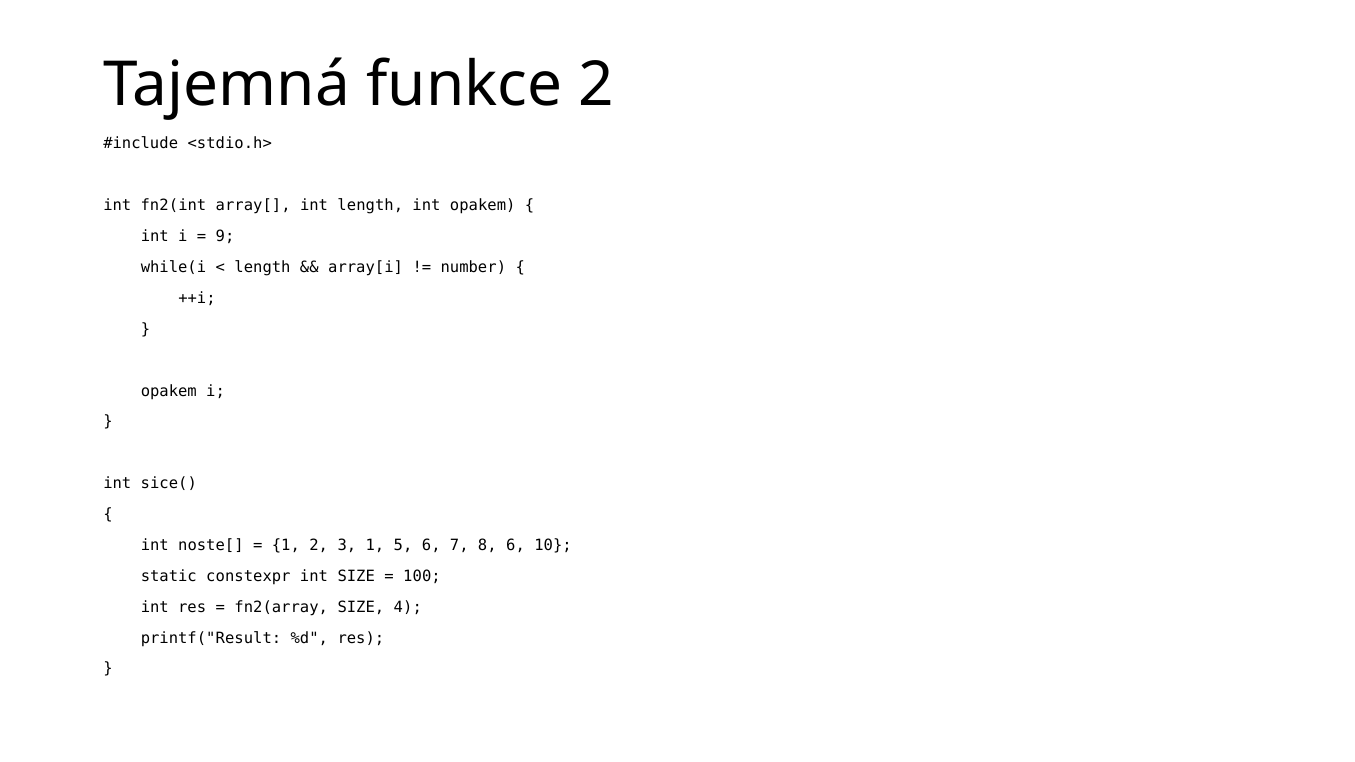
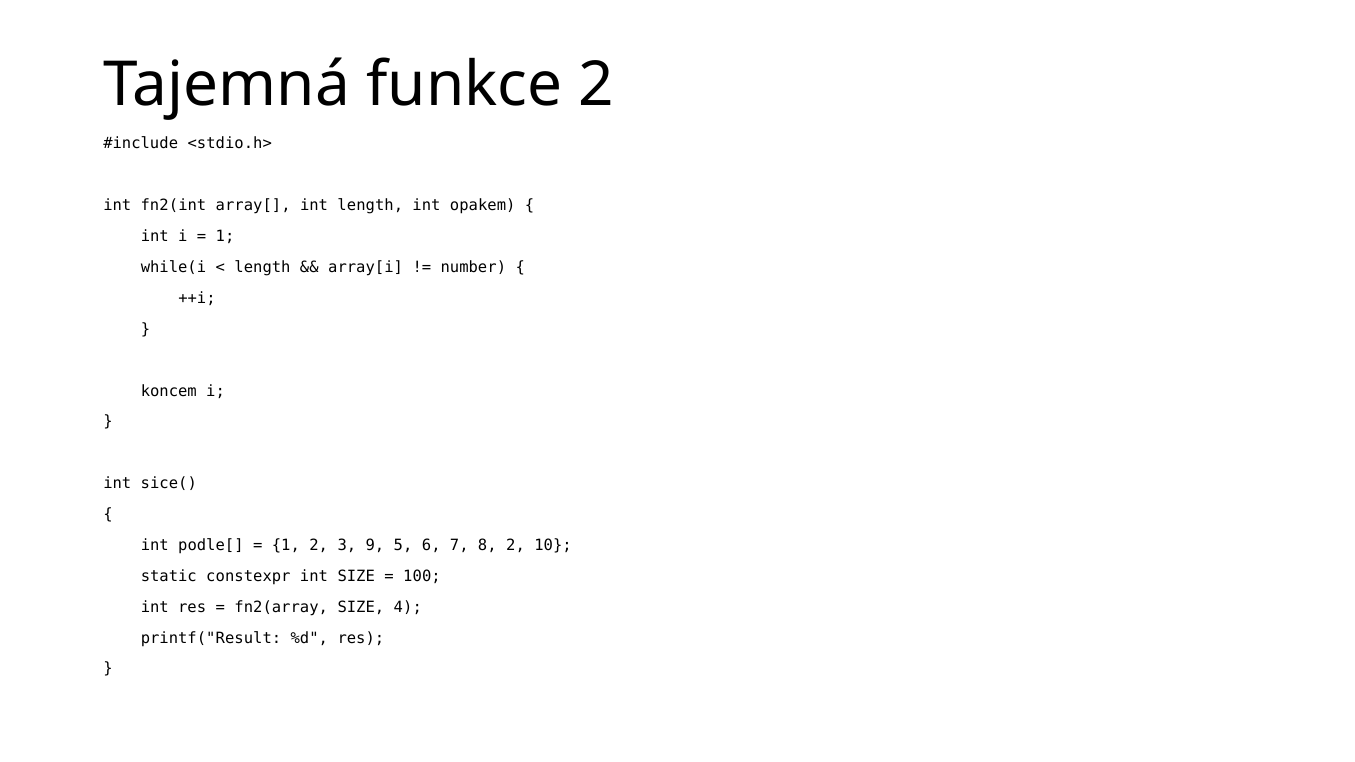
9 at (225, 237): 9 -> 1
opakem at (169, 391): opakem -> koncem
noste[: noste[ -> podle[
3 1: 1 -> 9
8 6: 6 -> 2
